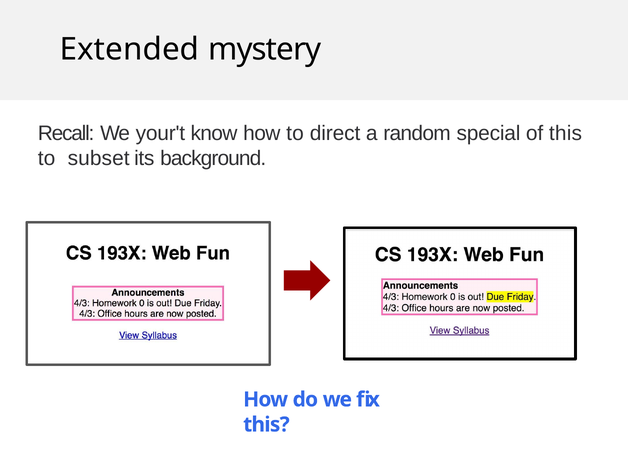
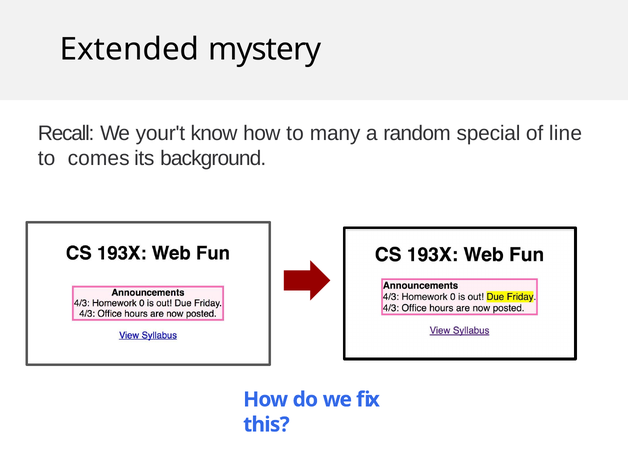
direct: direct -> many
of this: this -> line
subset: subset -> comes
